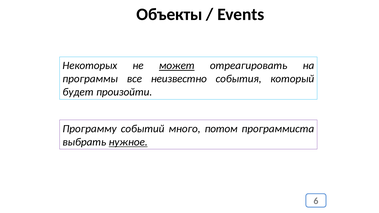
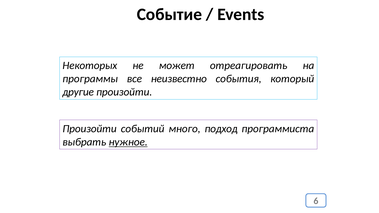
Объекты: Объекты -> Событие
может underline: present -> none
будет: будет -> другие
Программу at (90, 129): Программу -> Произойти
потом: потом -> подход
